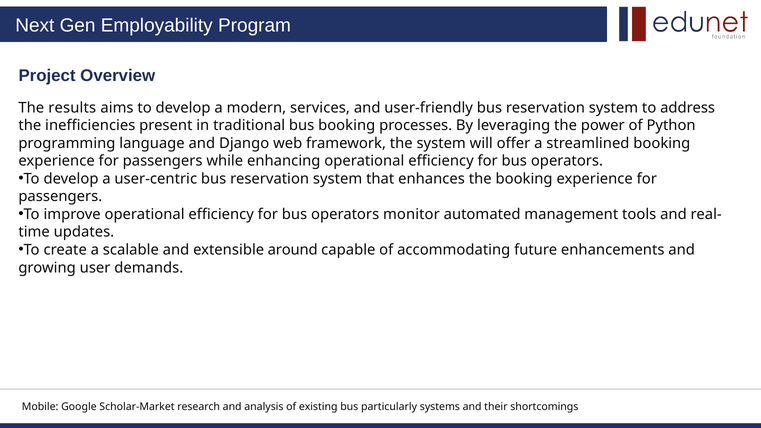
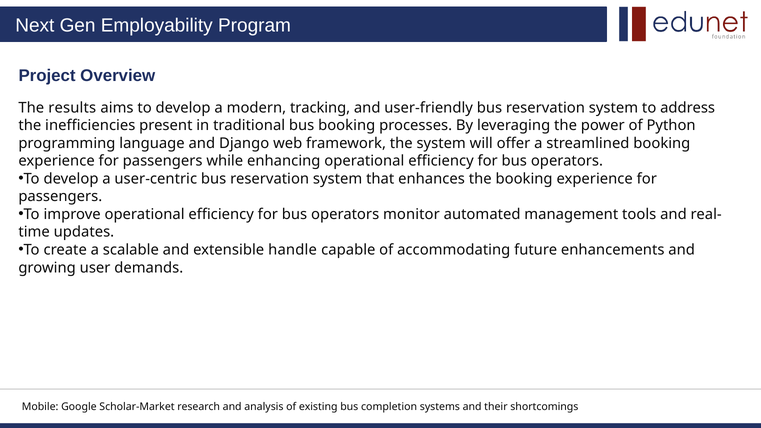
services: services -> tracking
around: around -> handle
particularly: particularly -> completion
